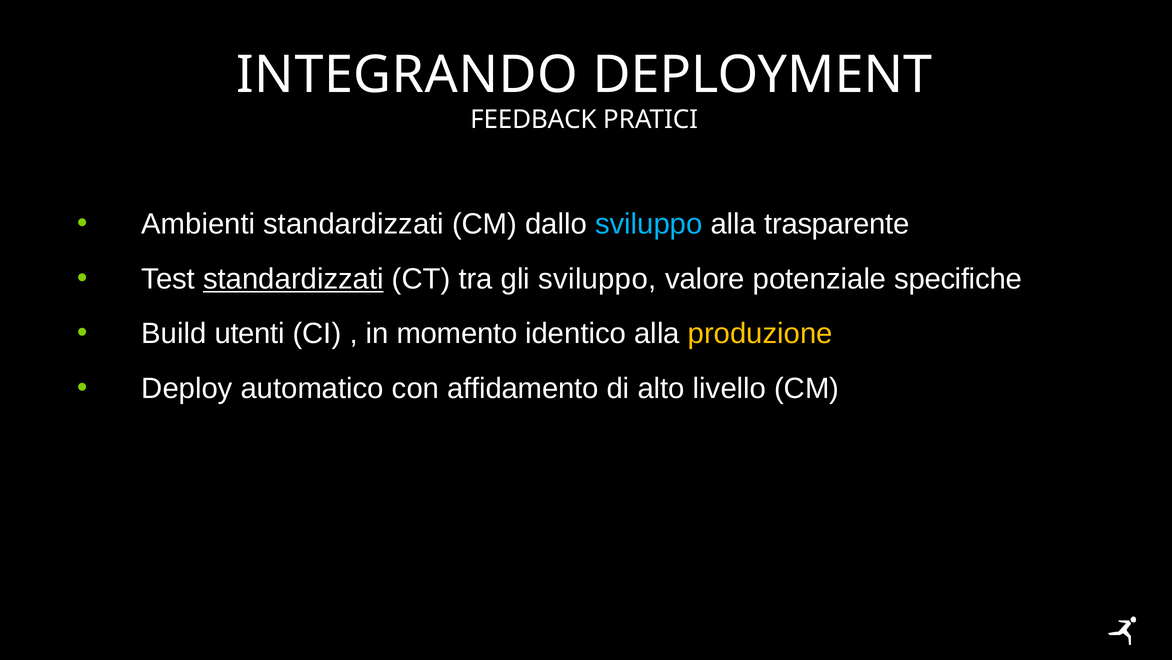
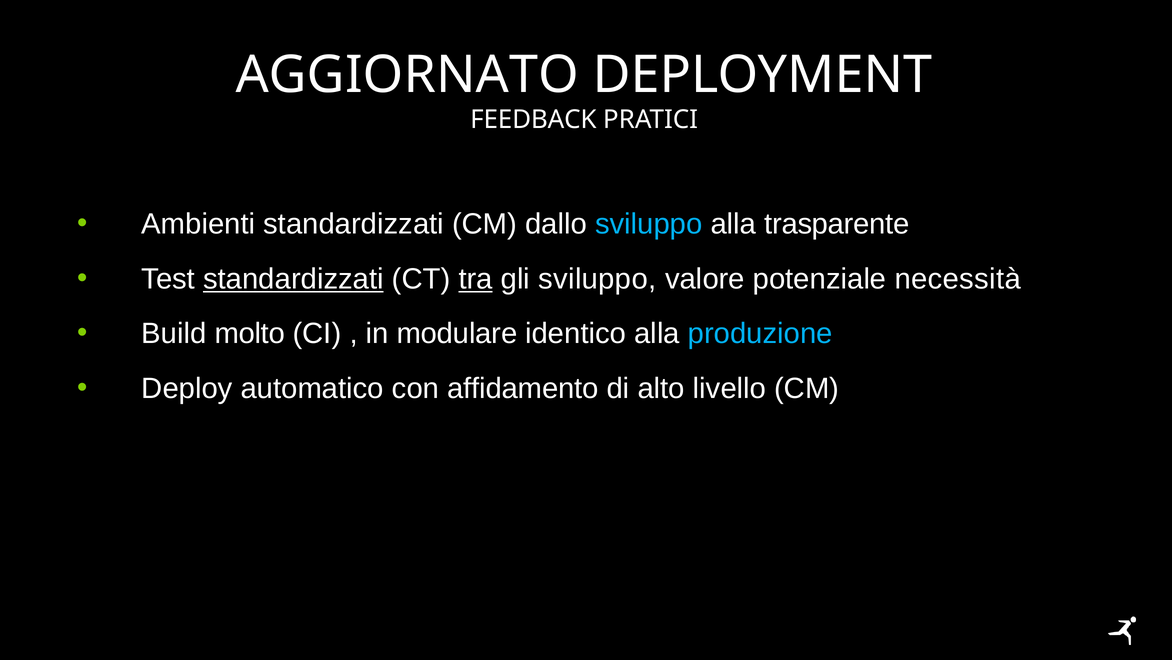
INTEGRANDO: INTEGRANDO -> AGGIORNATO
tra underline: none -> present
specifiche: specifiche -> necessità
utenti: utenti -> molto
momento: momento -> modulare
produzione colour: yellow -> light blue
